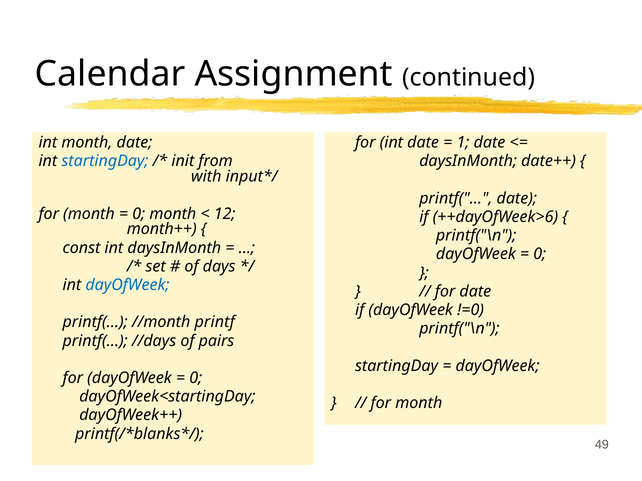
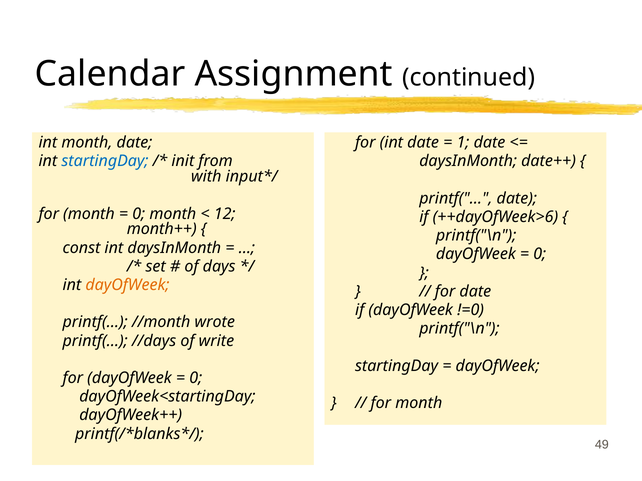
dayOfWeek at (128, 285) colour: blue -> orange
printf: printf -> wrote
pairs: pairs -> write
